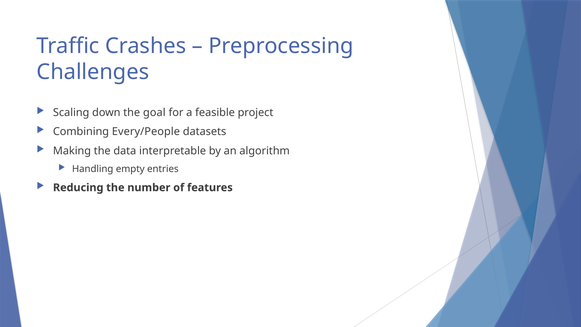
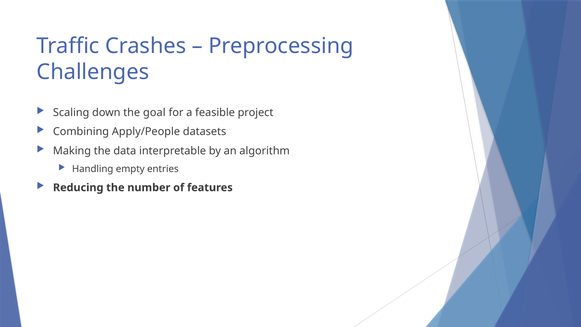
Every/People: Every/People -> Apply/People
